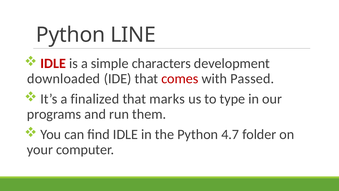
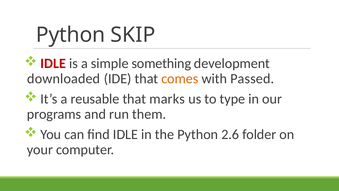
LINE: LINE -> SKIP
characters: characters -> something
comes colour: red -> orange
finalized: finalized -> reusable
4.7: 4.7 -> 2.6
